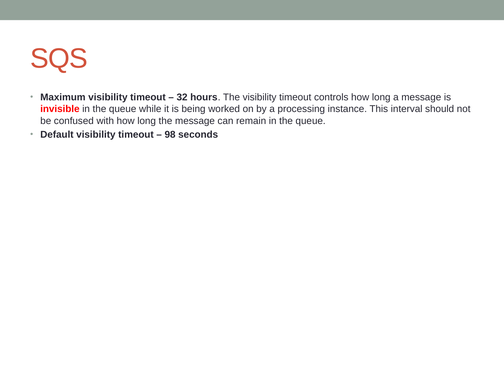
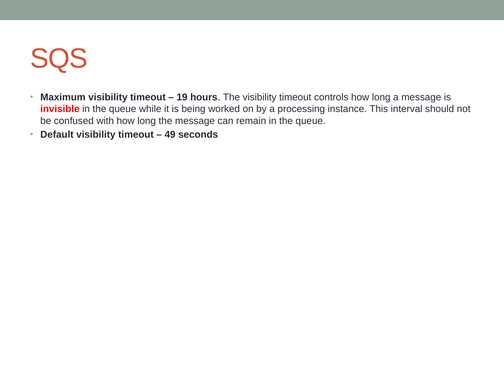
32: 32 -> 19
98: 98 -> 49
